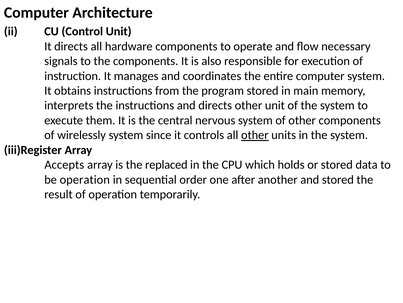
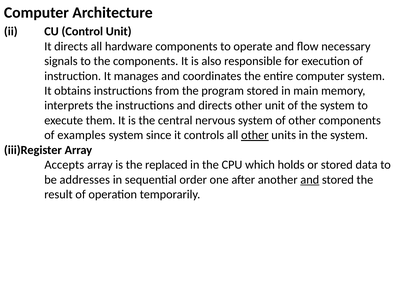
wirelessly: wirelessly -> examples
be operation: operation -> addresses
and at (310, 179) underline: none -> present
